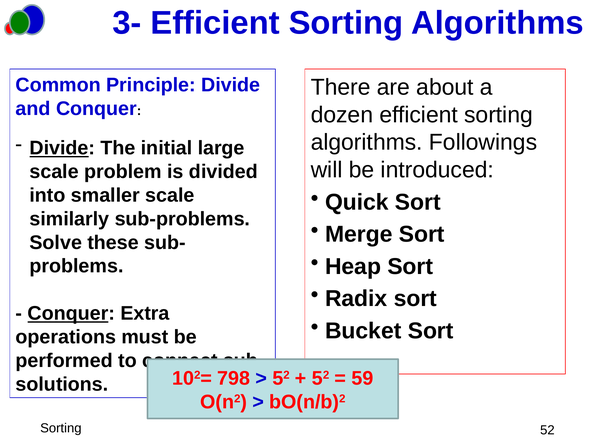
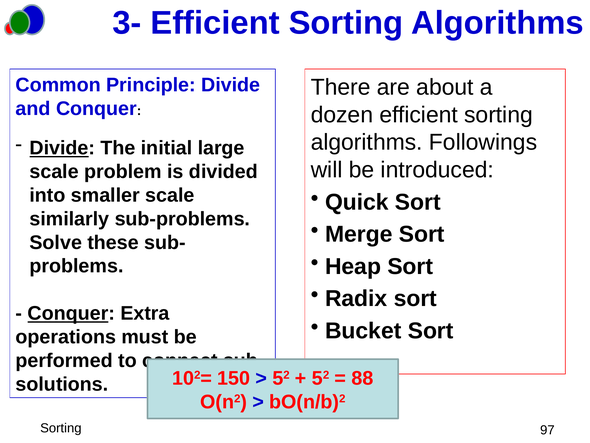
798: 798 -> 150
59: 59 -> 88
Sorting 52: 52 -> 97
